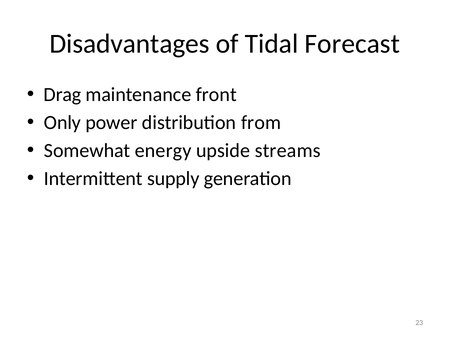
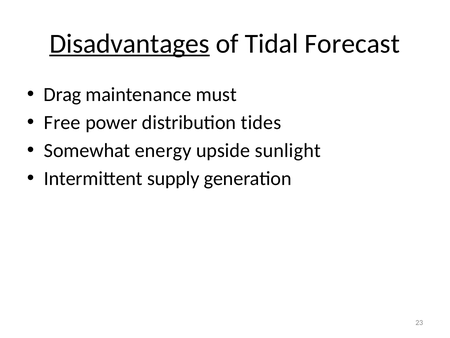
Disadvantages underline: none -> present
front: front -> must
Only: Only -> Free
from: from -> tides
streams: streams -> sunlight
